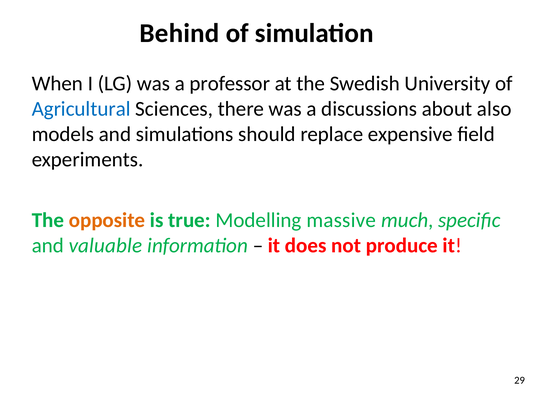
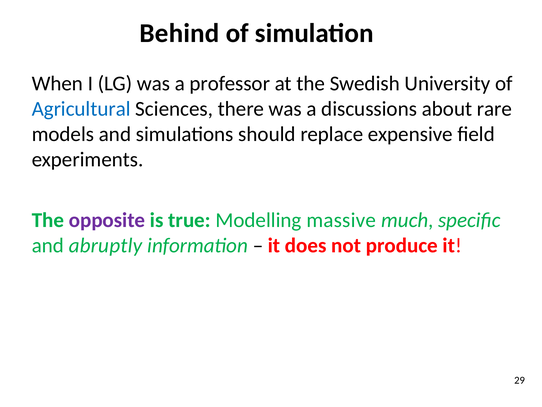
also: also -> rare
opposite colour: orange -> purple
valuable: valuable -> abruptly
